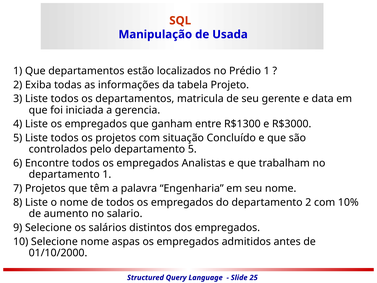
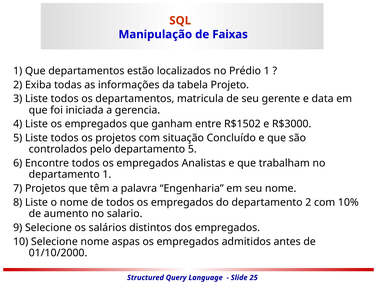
Usada: Usada -> Faixas
R$1300: R$1300 -> R$1502
